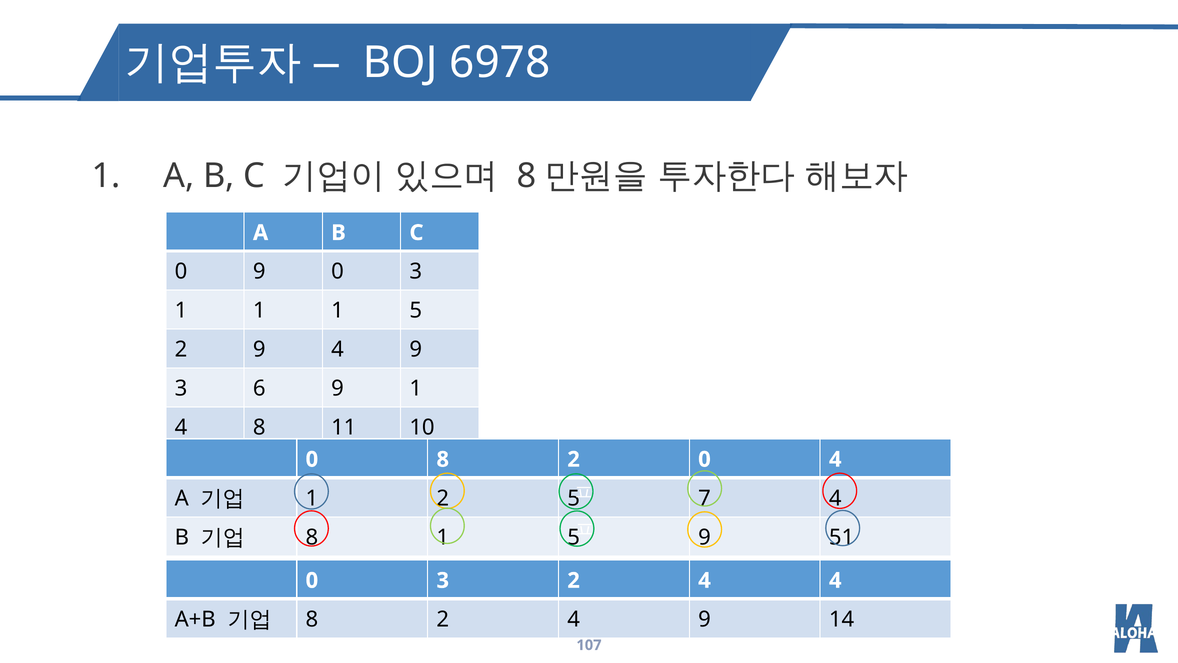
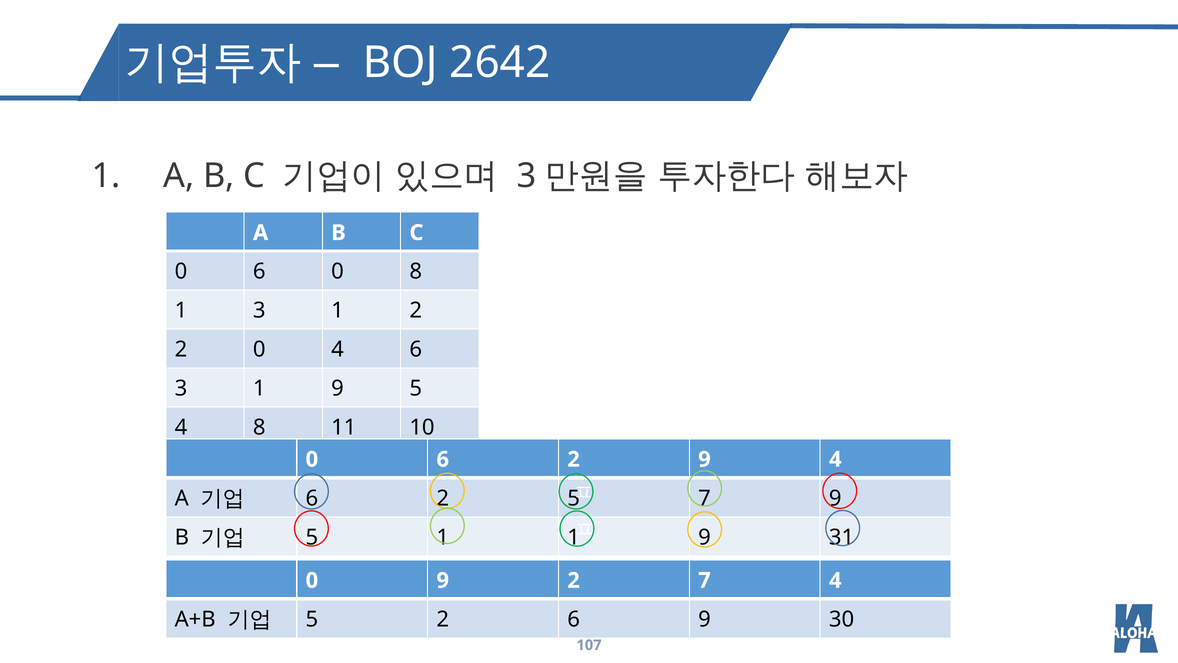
6978: 6978 -> 2642
8 at (527, 176): 8 -> 3
9 at (259, 272): 9 -> 6
3 at (416, 272): 3 -> 8
1 at (259, 310): 1 -> 3
5 at (416, 310): 5 -> 2
2 9: 9 -> 0
9 at (416, 349): 9 -> 6
6 at (259, 388): 6 -> 1
9 1: 1 -> 5
8 at (443, 459): 8 -> 6
2 0: 0 -> 9
1 at (312, 498): 1 -> 6
7 4: 4 -> 9
8 at (312, 537): 8 -> 5
5 at (574, 537): 5 -> 1
51: 51 -> 31
3 at (443, 580): 3 -> 9
4 at (704, 580): 4 -> 7
8 at (312, 619): 8 -> 5
4 at (574, 619): 4 -> 6
14: 14 -> 30
